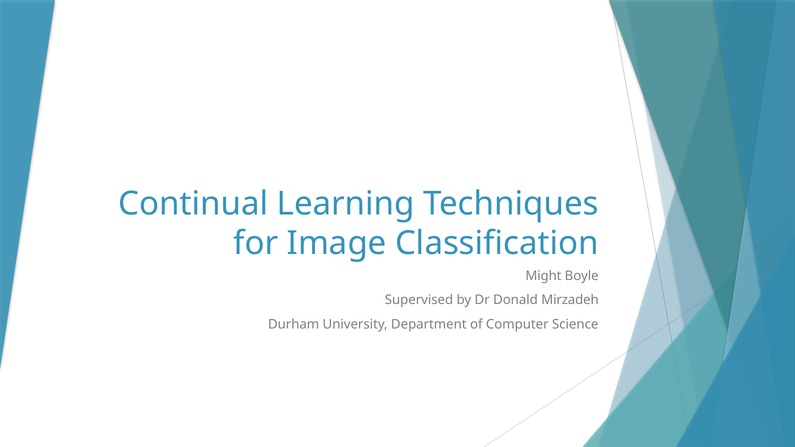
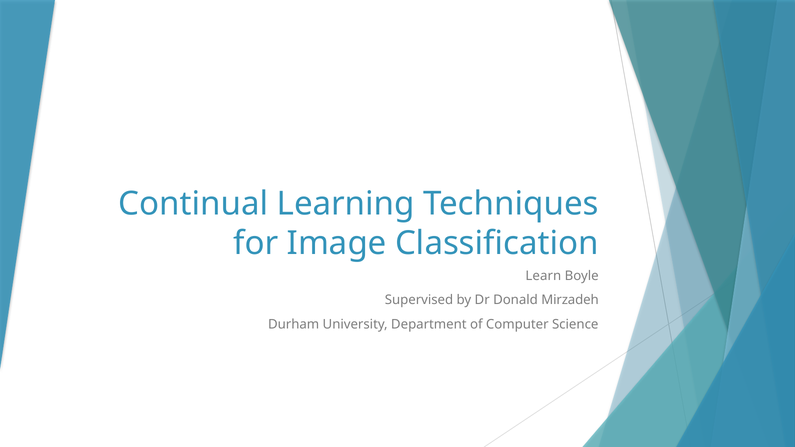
Might: Might -> Learn
